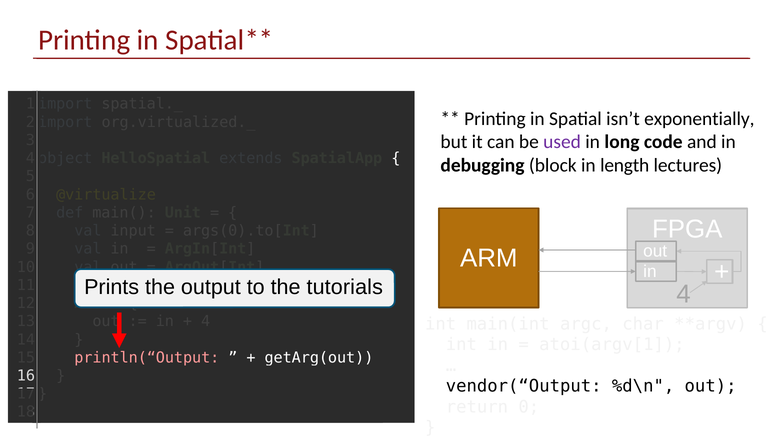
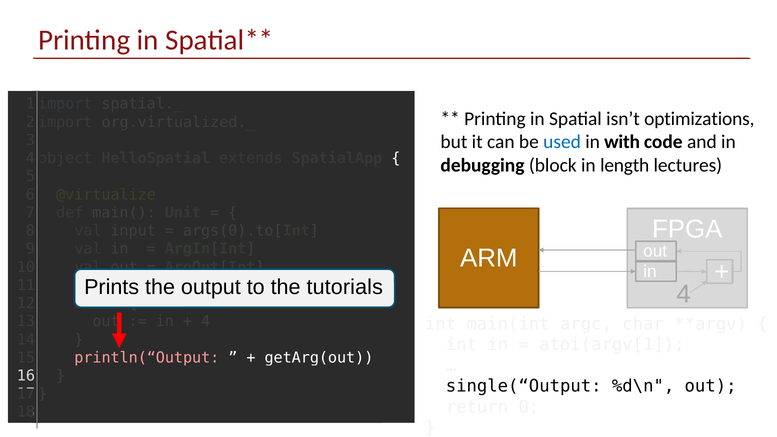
exponentially: exponentially -> optimizations
used colour: purple -> blue
long: long -> with
vendor(“Output: vendor(“Output -> single(“Output
